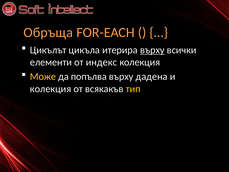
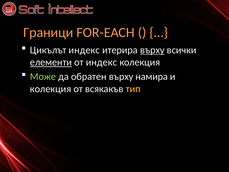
Обръща: Обръща -> Граници
Цикълът цикъла: цикъла -> индекс
елементи underline: none -> present
Може colour: yellow -> light green
попълва: попълва -> обратен
дадена: дадена -> намира
